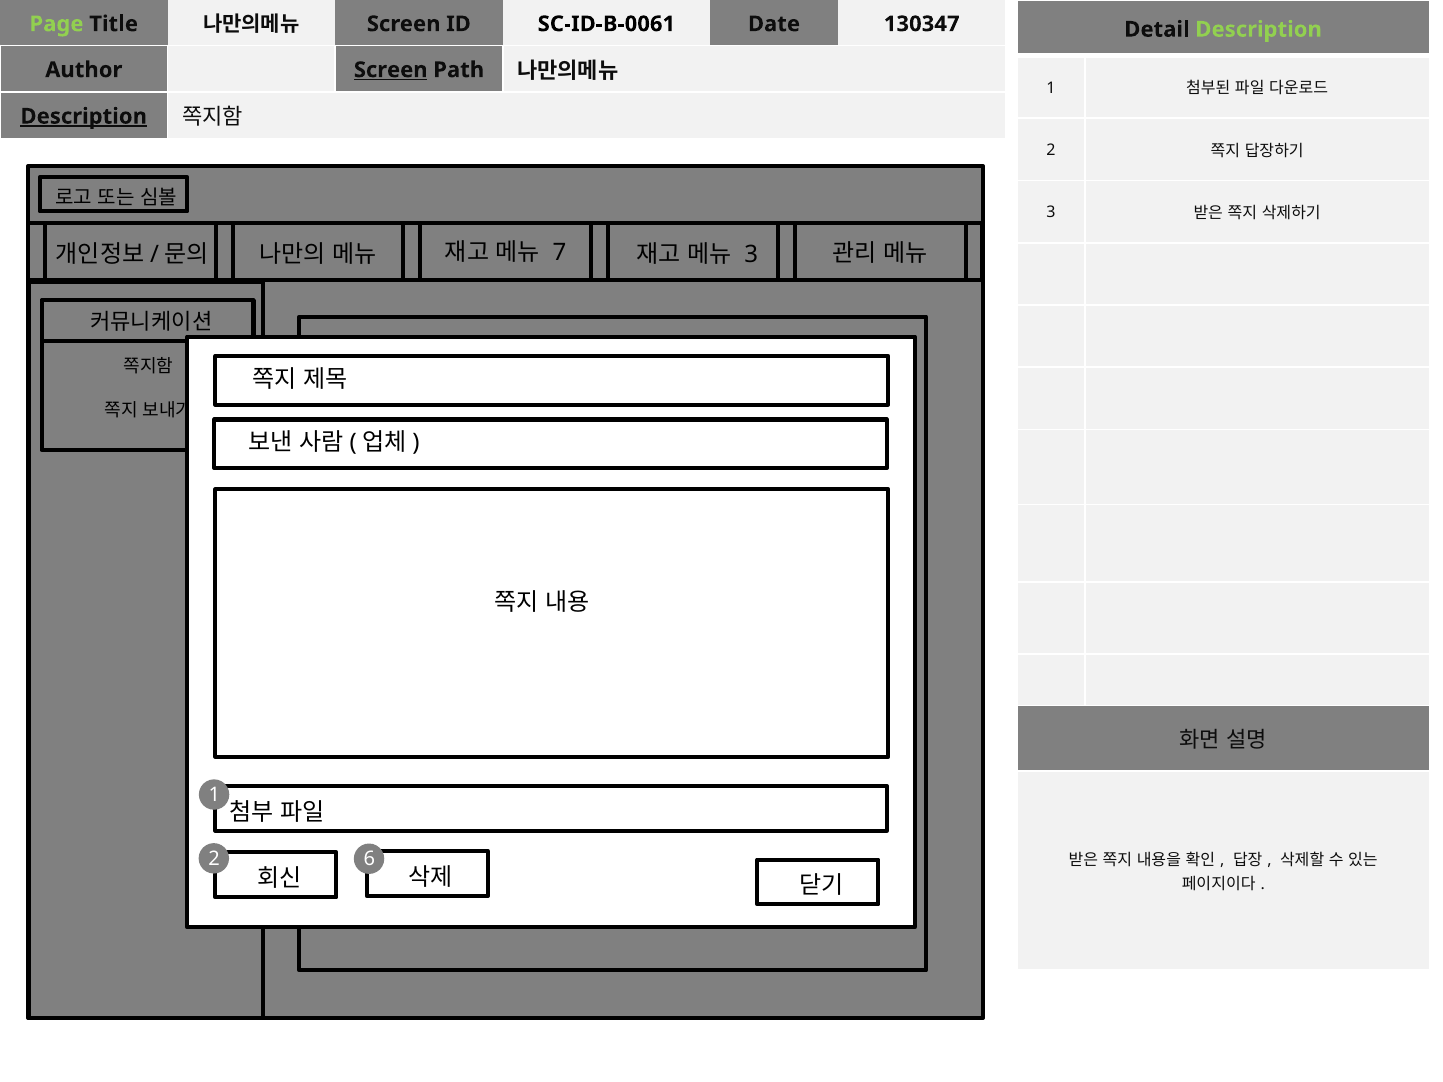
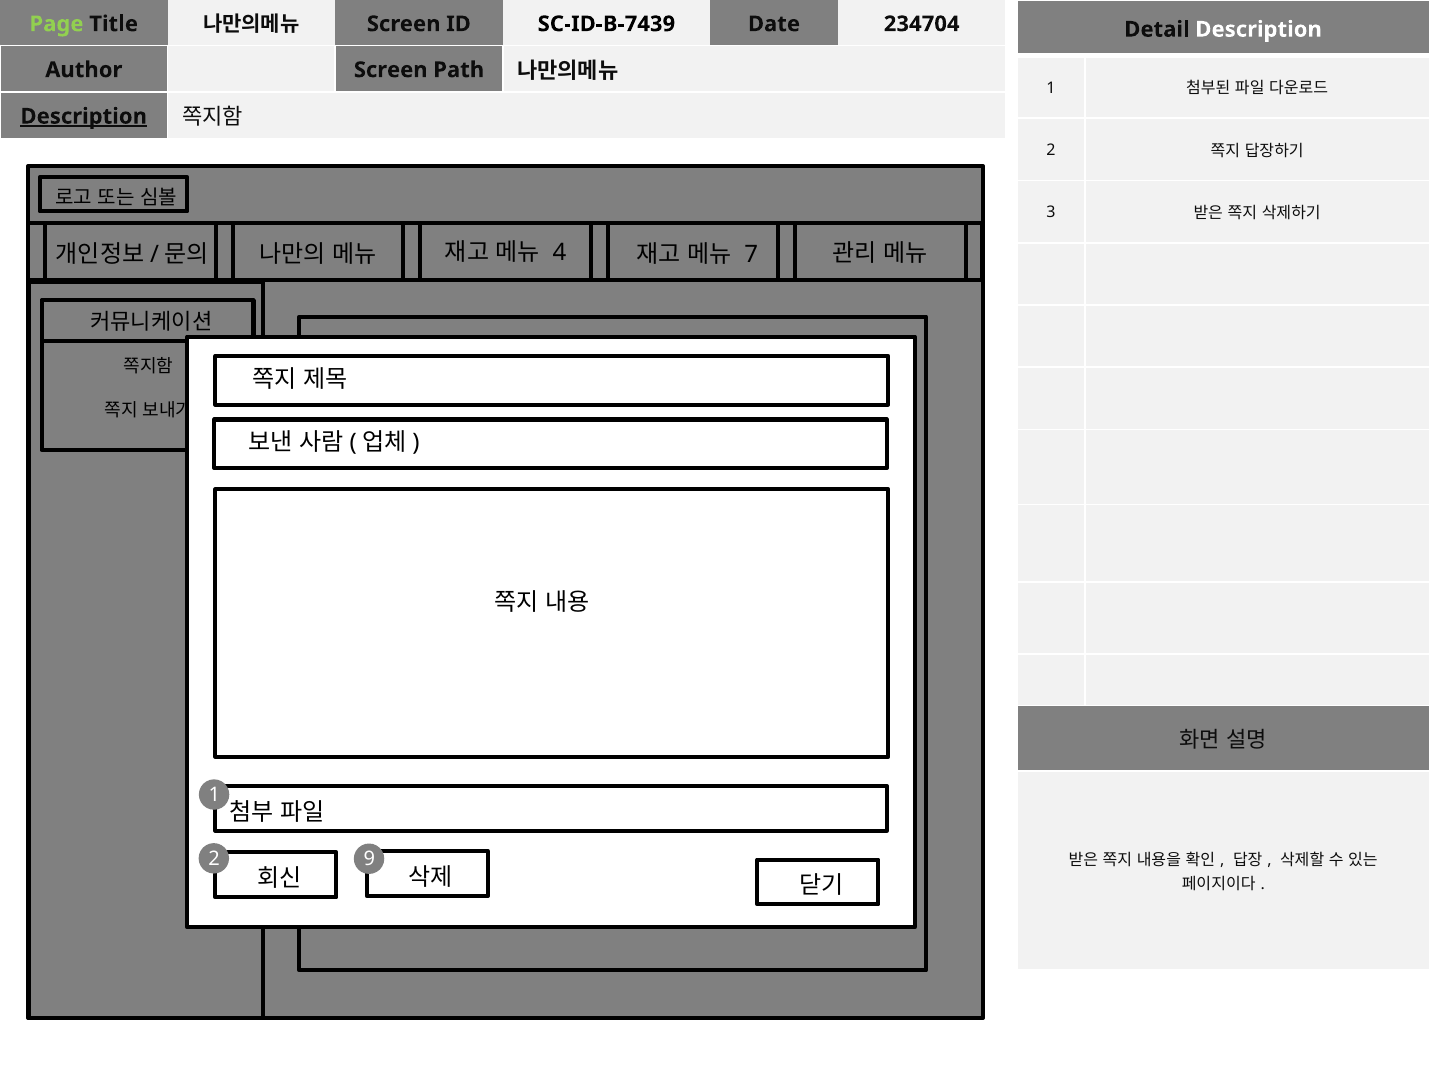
SC-ID-B-0061: SC-ID-B-0061 -> SC-ID-B-7439
130347: 130347 -> 234704
Description at (1259, 29) colour: light green -> white
Screen at (391, 70) underline: present -> none
7: 7 -> 4
3 at (751, 255): 3 -> 7
6: 6 -> 9
